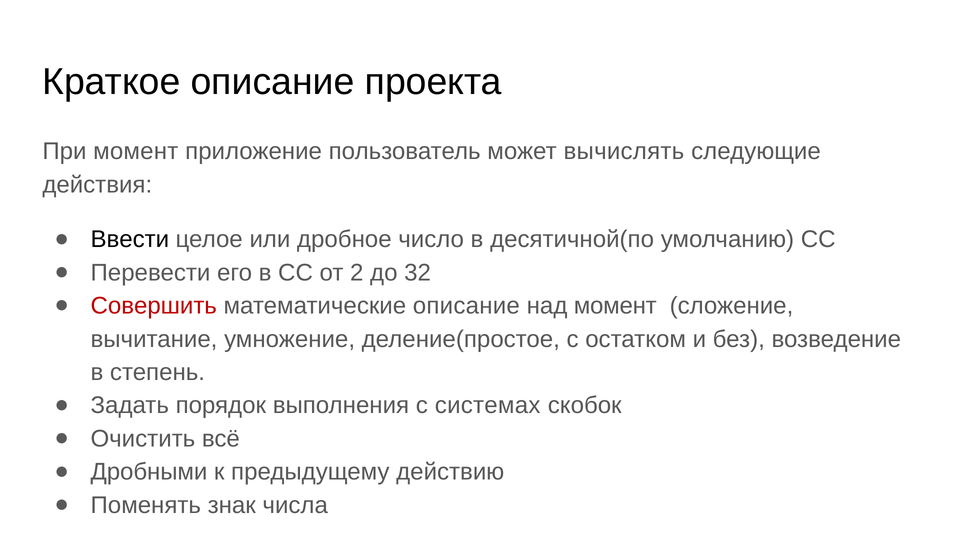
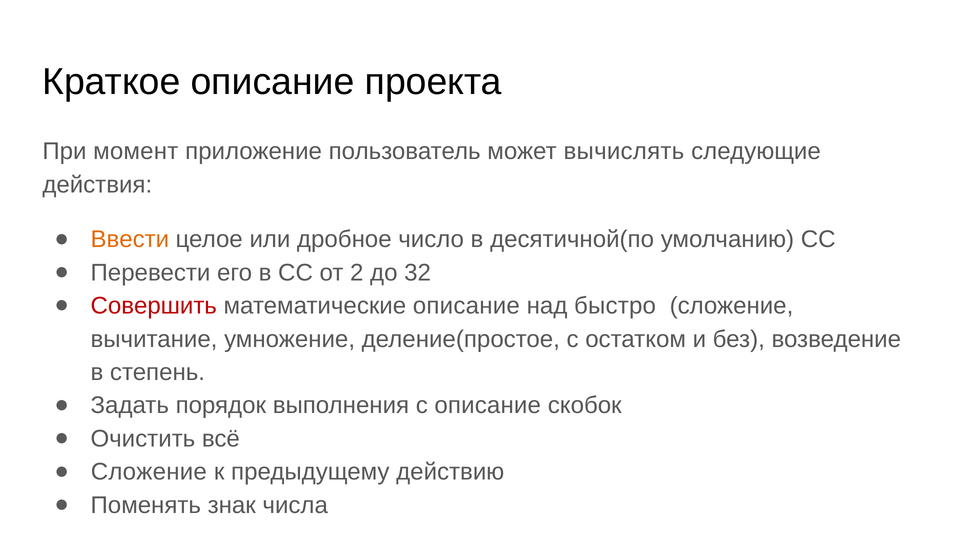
Ввести colour: black -> orange
над момент: момент -> быстро
с системах: системах -> описание
Дробными at (149, 472): Дробными -> Сложение
